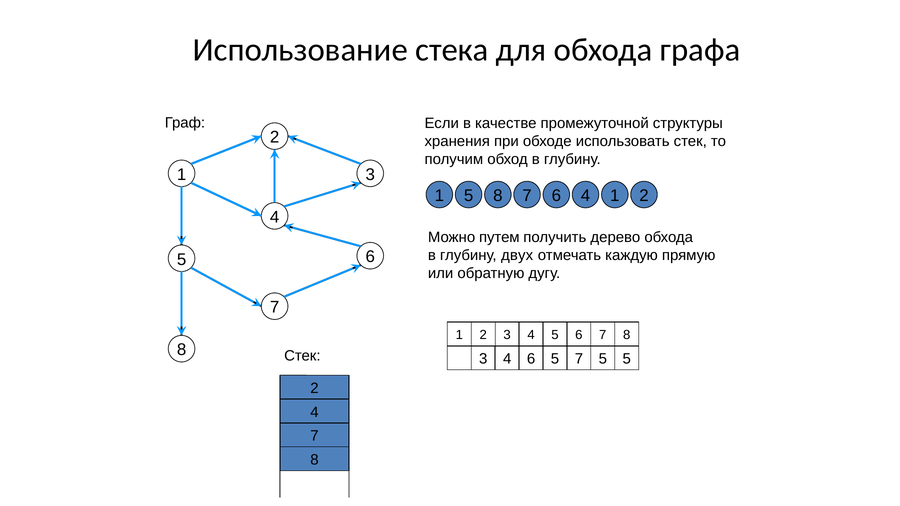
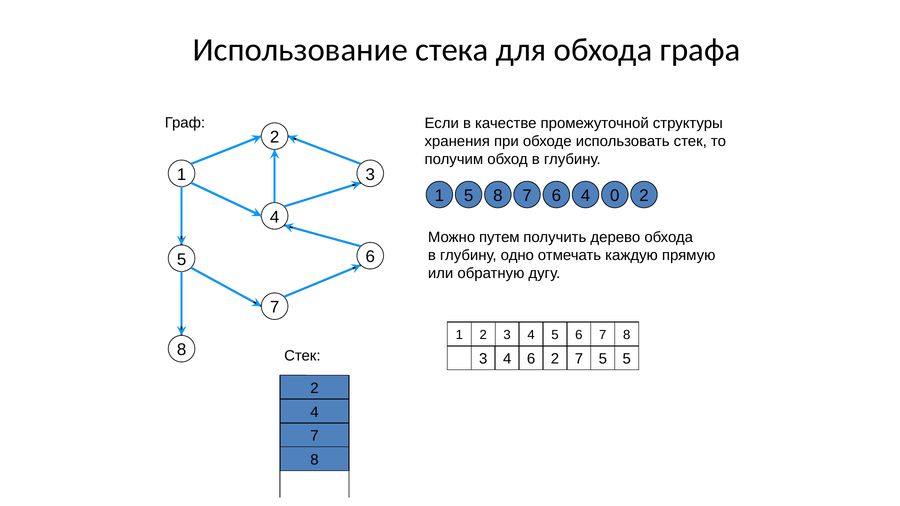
4 1: 1 -> 0
двух: двух -> одно
5 at (555, 359): 5 -> 2
